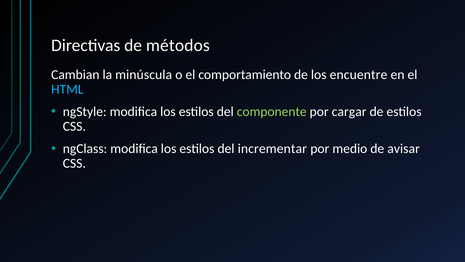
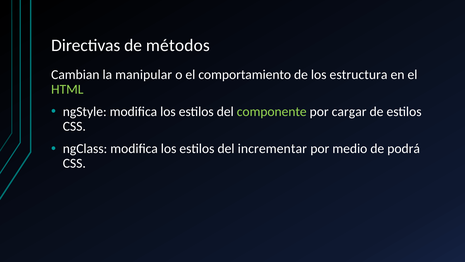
minúscula: minúscula -> manipular
encuentre: encuentre -> estructura
HTML colour: light blue -> light green
avisar: avisar -> podrá
